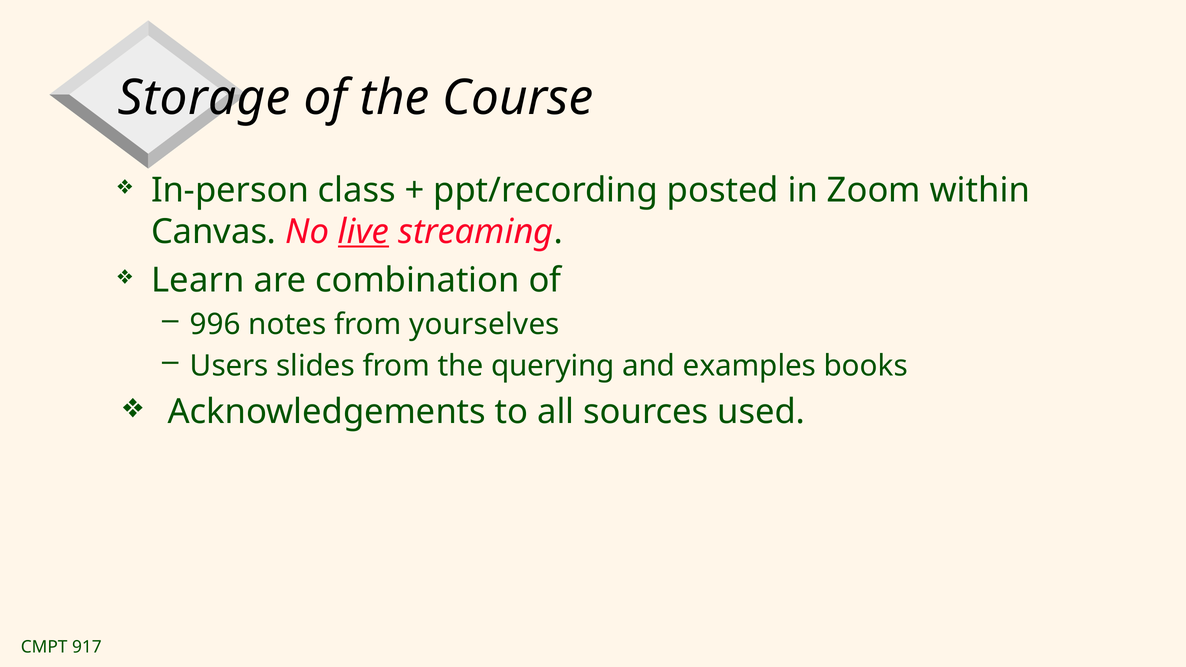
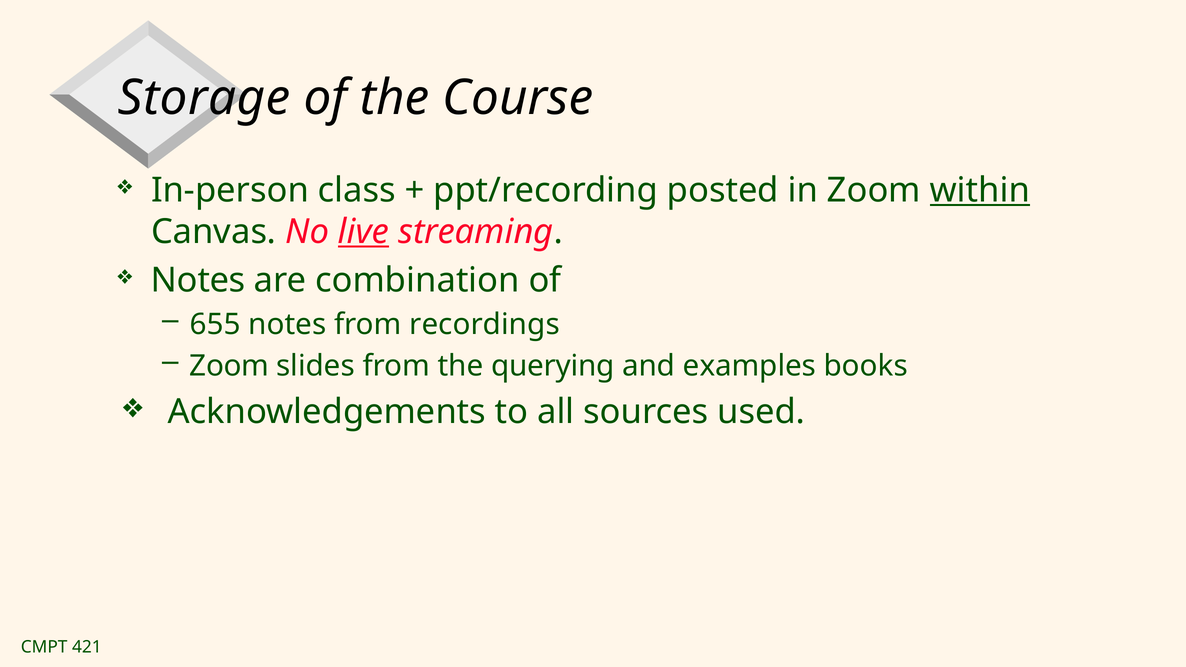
within underline: none -> present
Learn at (198, 280): Learn -> Notes
996: 996 -> 655
yourselves: yourselves -> recordings
Users at (229, 366): Users -> Zoom
917: 917 -> 421
